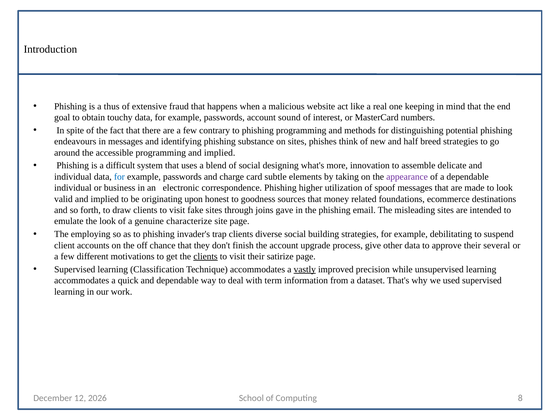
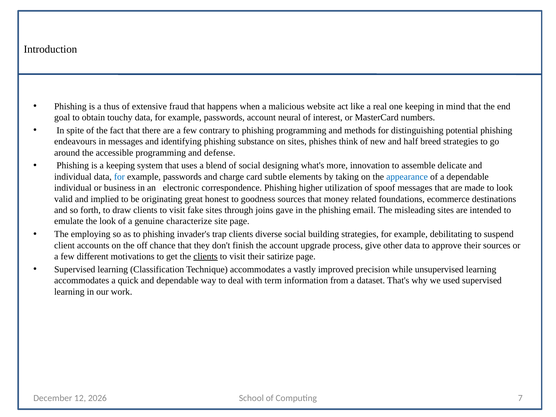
sound: sound -> neural
programming and implied: implied -> defense
a difficult: difficult -> keeping
appearance colour: purple -> blue
upon: upon -> great
their several: several -> sources
vastly underline: present -> none
8: 8 -> 7
